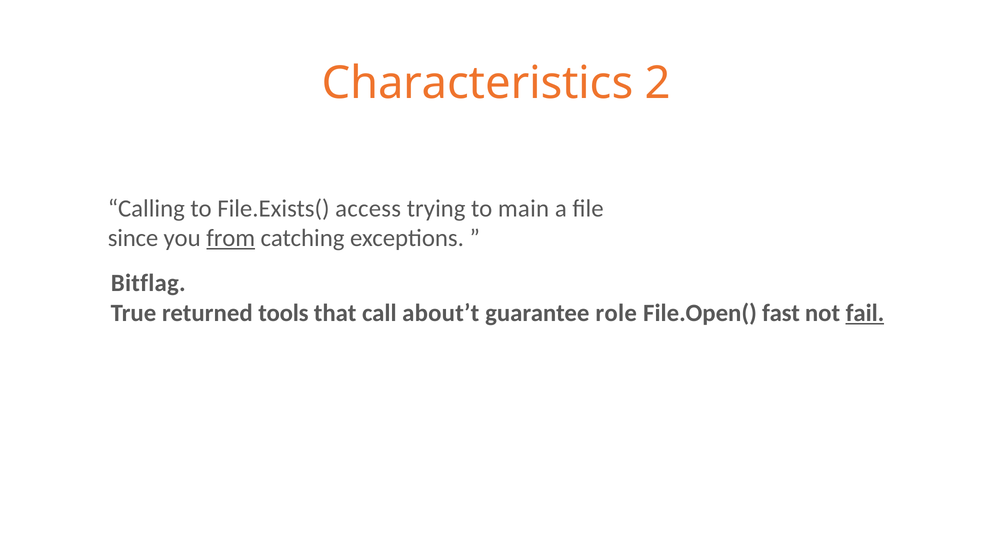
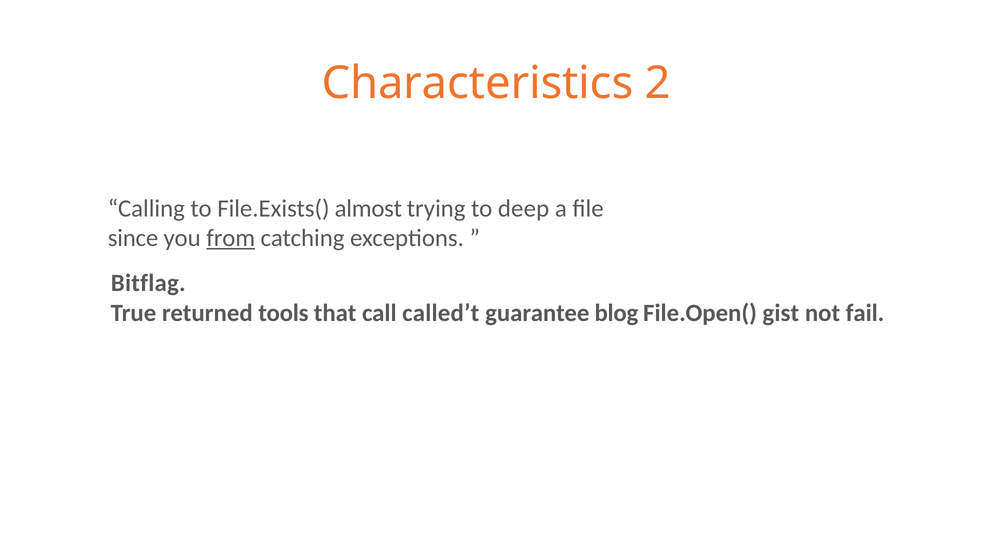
access: access -> almost
main: main -> deep
about’t: about’t -> called’t
role: role -> blog
fast: fast -> gist
fail underline: present -> none
